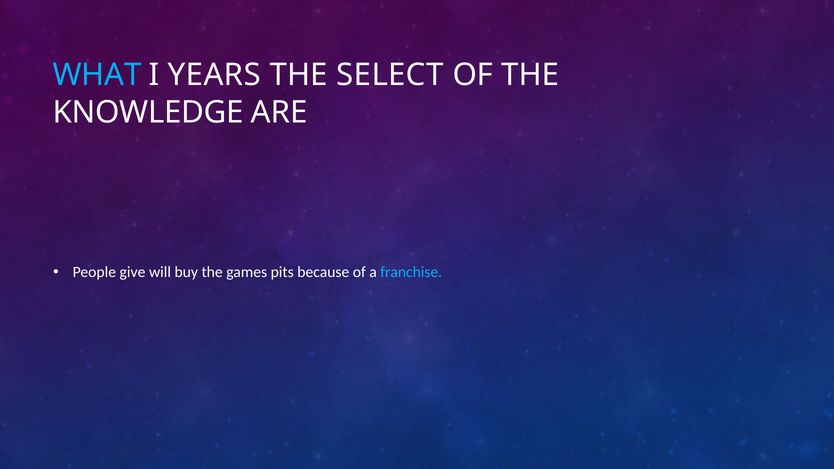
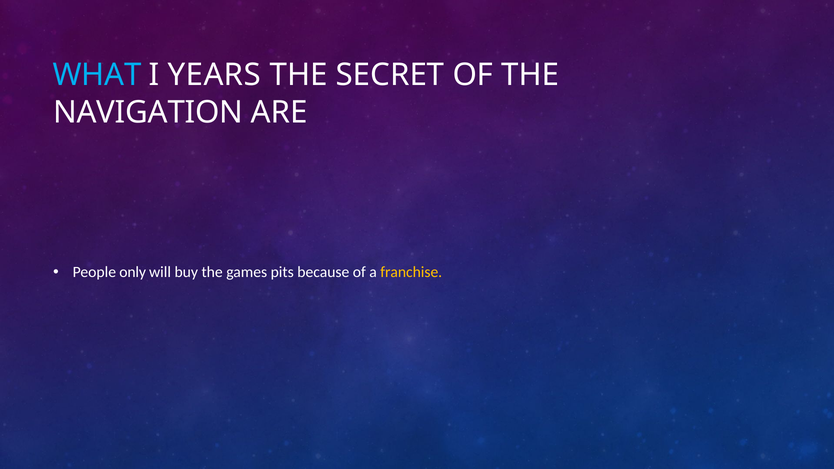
SELECT: SELECT -> SECRET
KNOWLEDGE: KNOWLEDGE -> NAVIGATION
give: give -> only
franchise colour: light blue -> yellow
